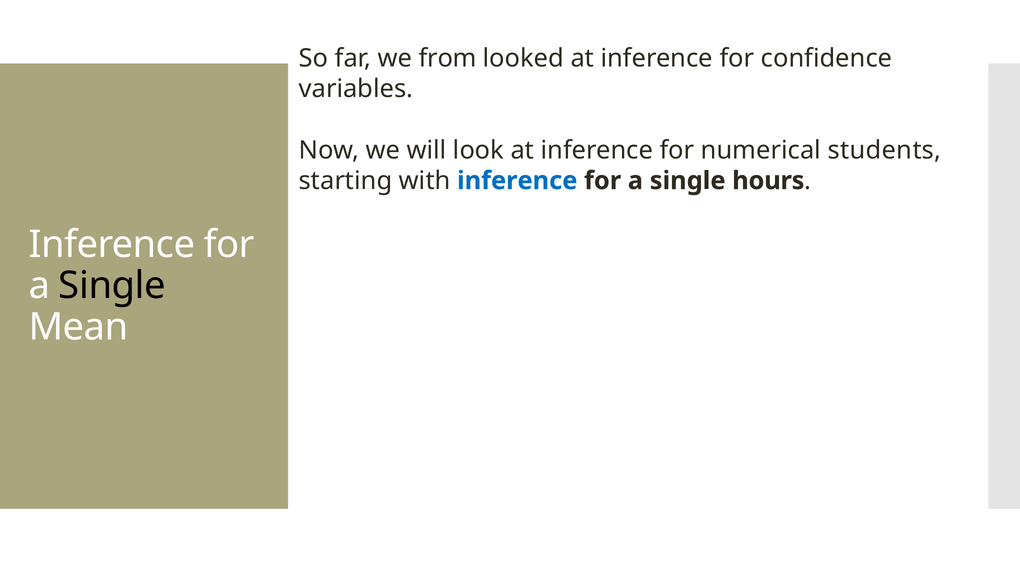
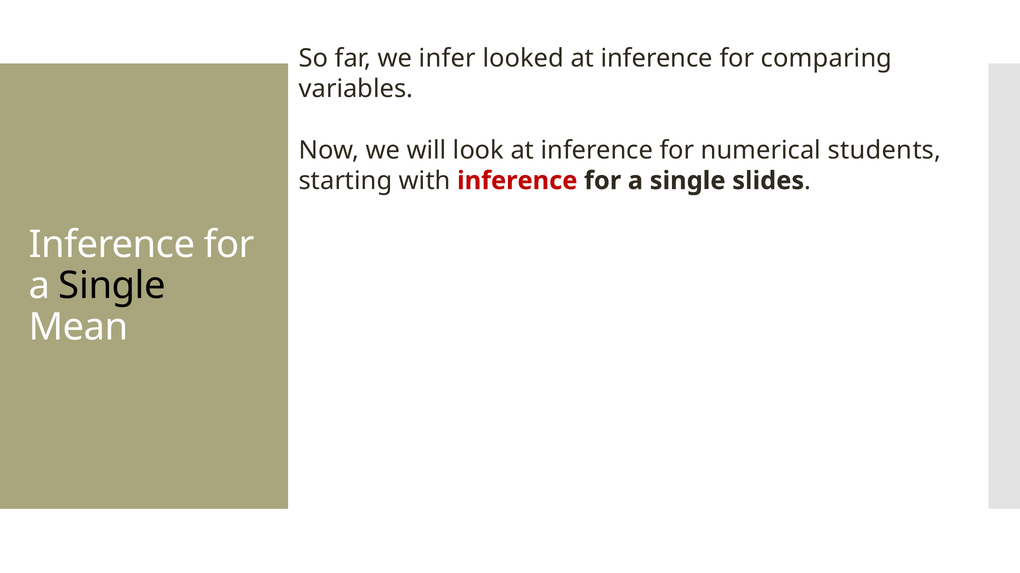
from: from -> infer
confidence: confidence -> comparing
inference at (517, 181) colour: blue -> red
hours: hours -> slides
